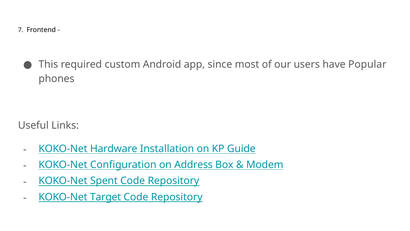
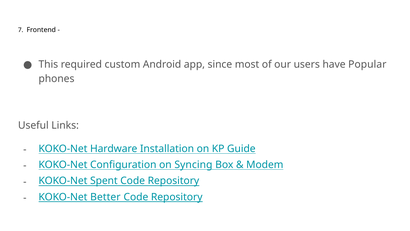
Address: Address -> Syncing
Target: Target -> Better
